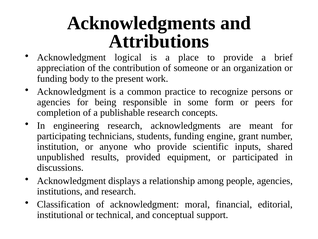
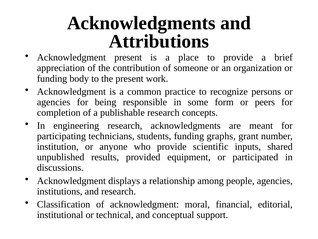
Acknowledgment logical: logical -> present
engine: engine -> graphs
